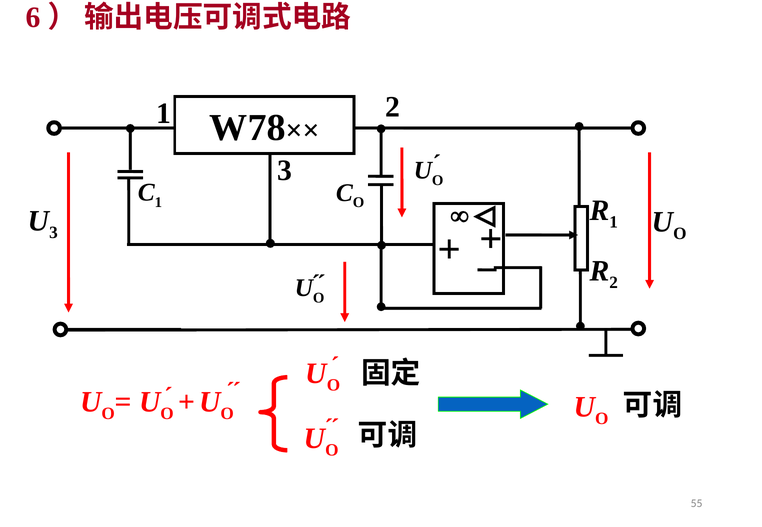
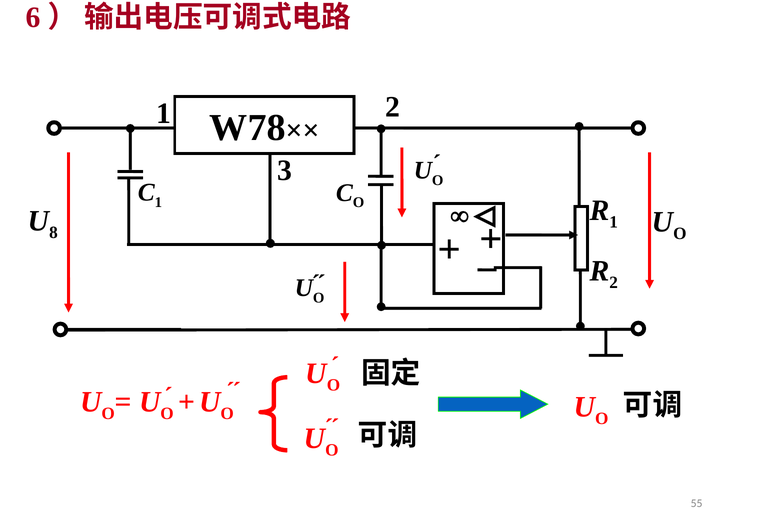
3 at (53, 233): 3 -> 8
